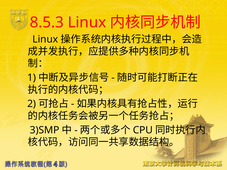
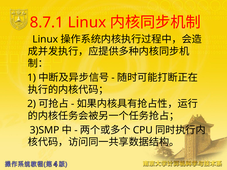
8.5.3: 8.5.3 -> 8.7.1
